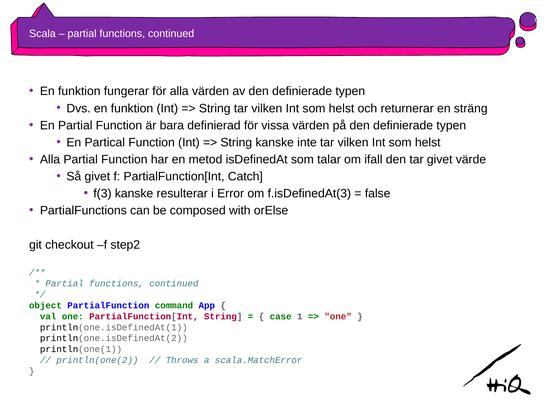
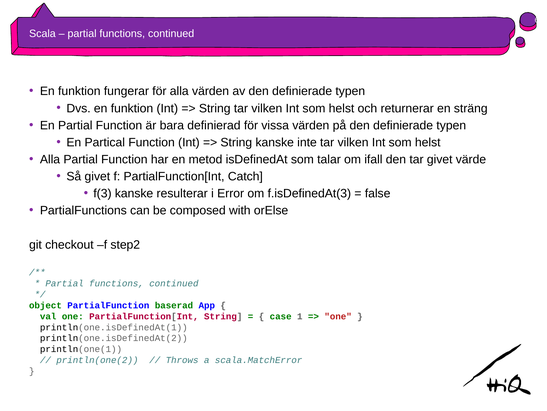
command: command -> baserad
